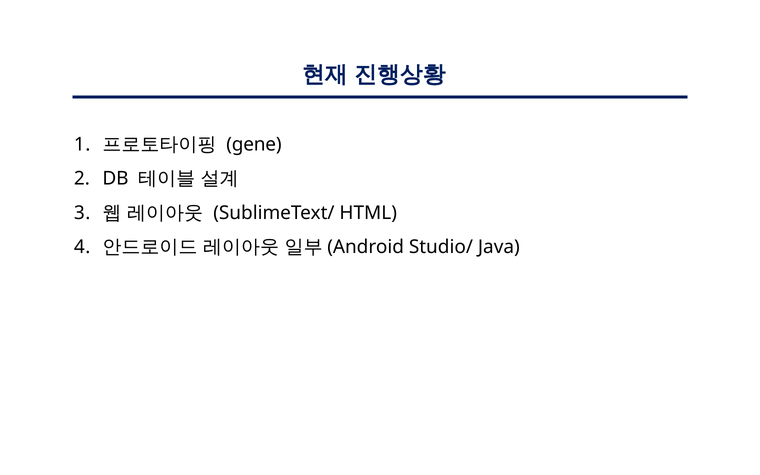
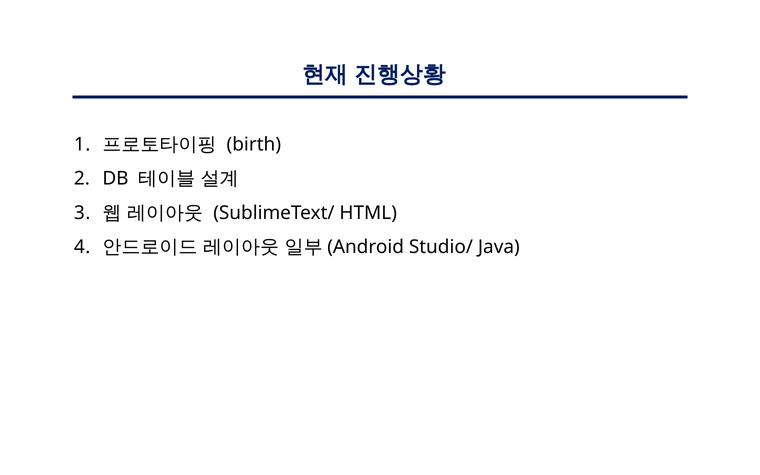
gene: gene -> birth
